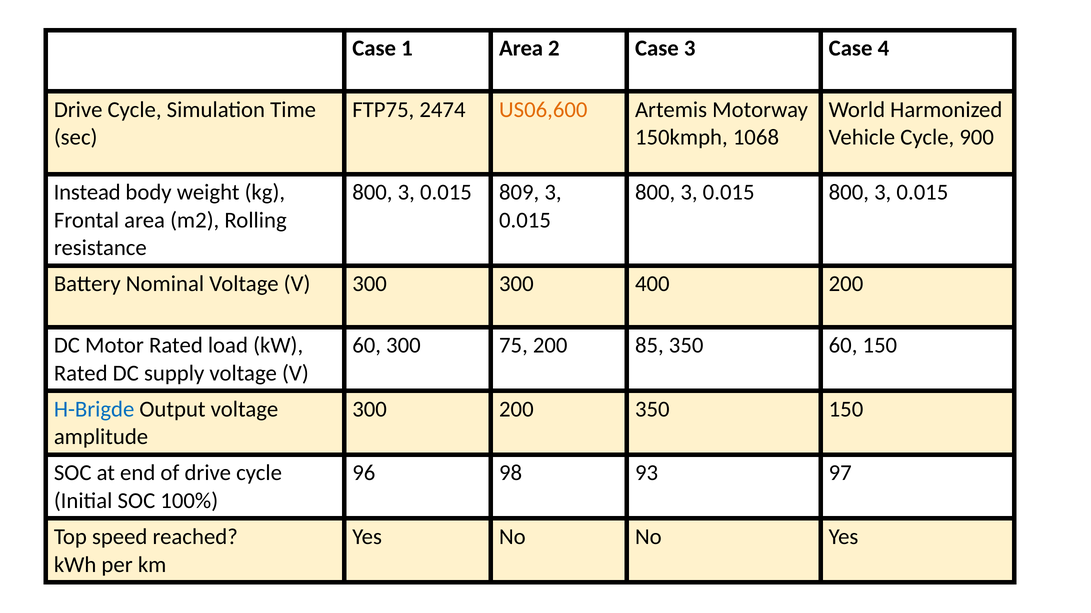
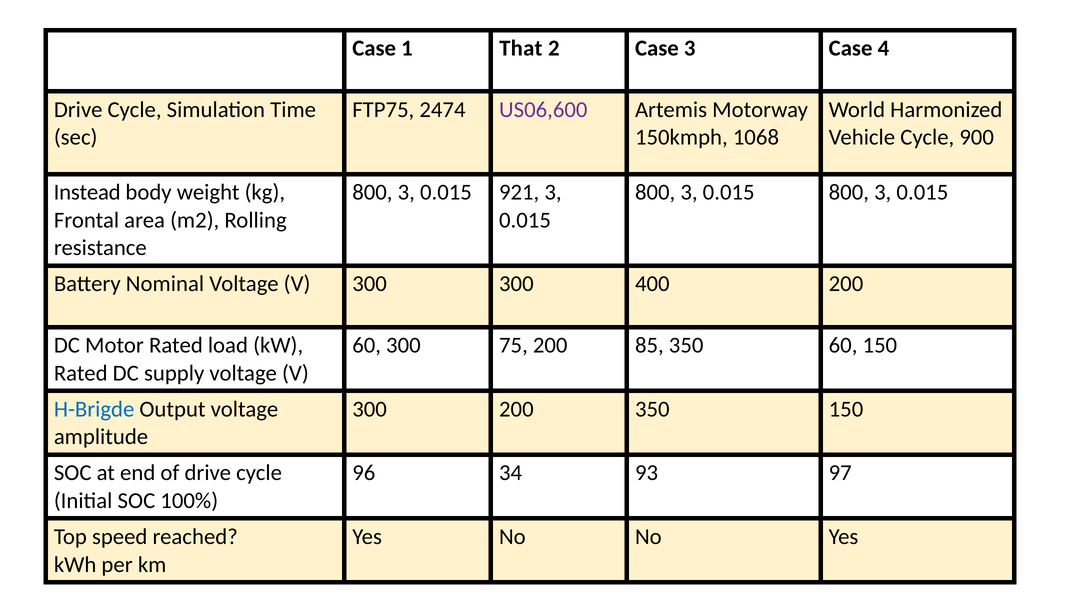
1 Area: Area -> That
US06,600 colour: orange -> purple
809: 809 -> 921
98: 98 -> 34
